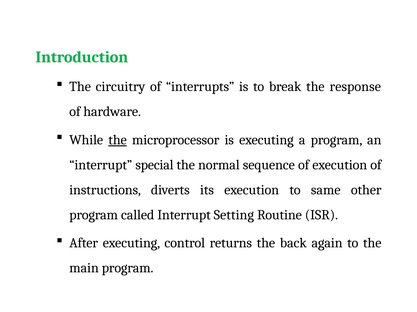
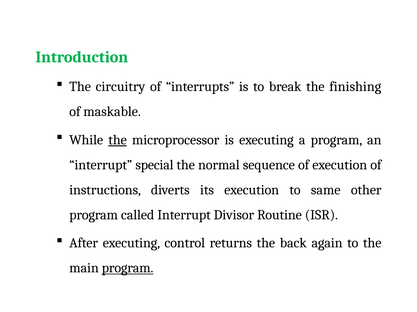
response: response -> finishing
hardware: hardware -> maskable
Setting: Setting -> Divisor
program at (128, 269) underline: none -> present
